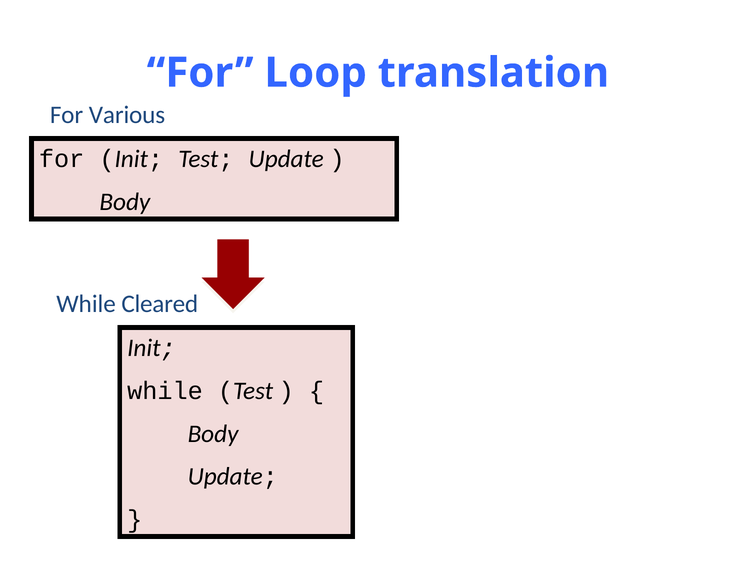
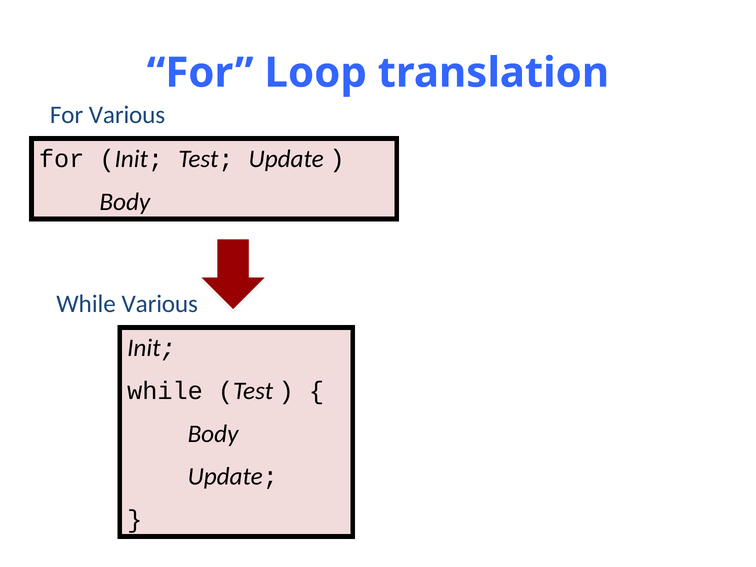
While Cleared: Cleared -> Various
